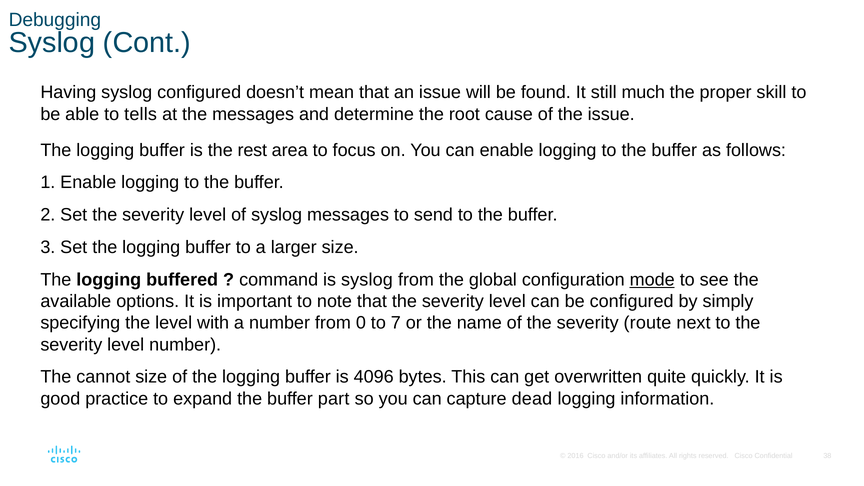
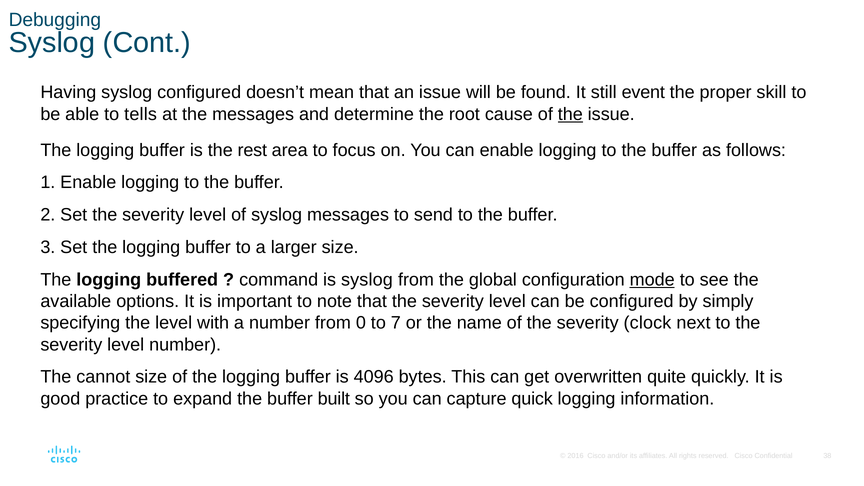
much: much -> event
the at (570, 114) underline: none -> present
route: route -> clock
part: part -> built
dead: dead -> quick
